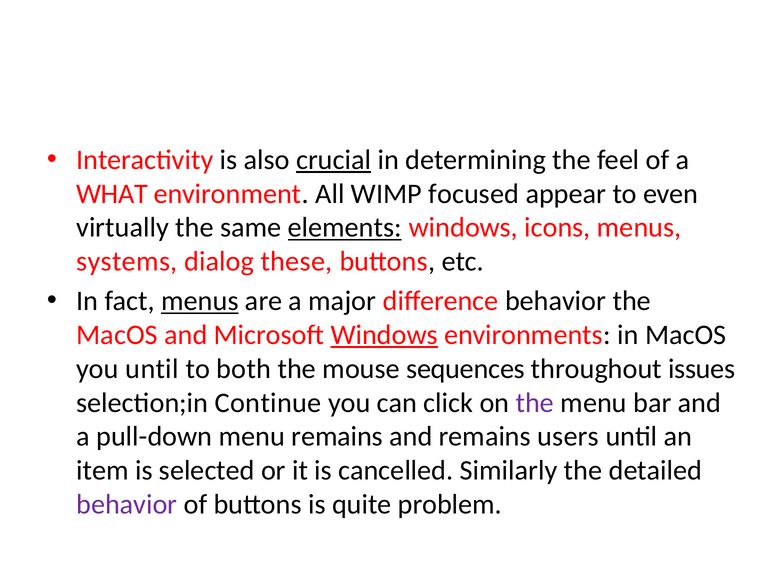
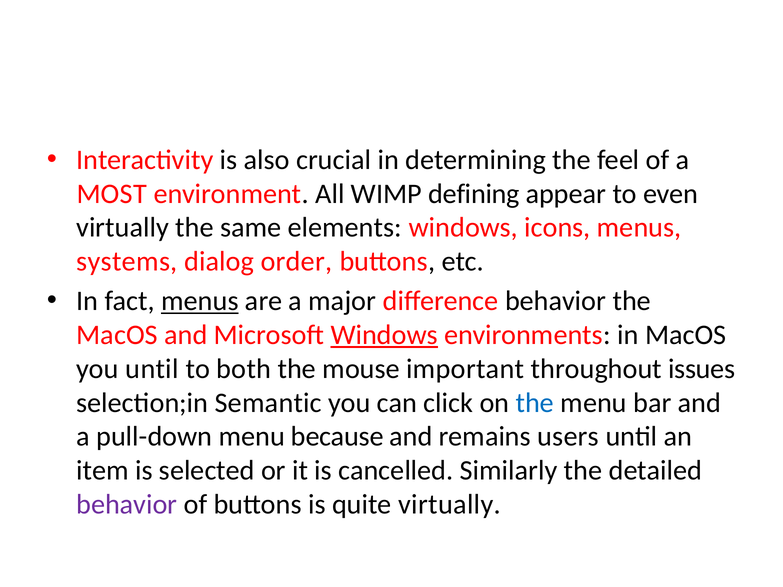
crucial underline: present -> none
WHAT: WHAT -> MOST
focused: focused -> defining
elements underline: present -> none
these: these -> order
sequences: sequences -> important
Continue: Continue -> Semantic
the at (535, 403) colour: purple -> blue
menu remains: remains -> because
quite problem: problem -> virtually
